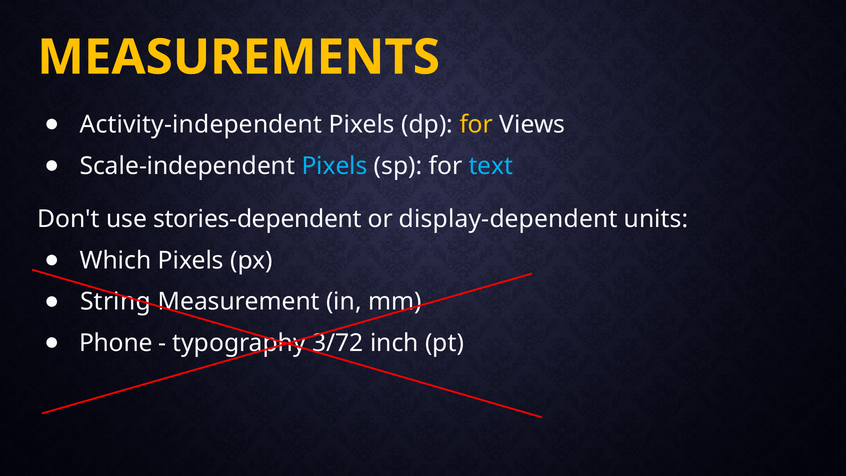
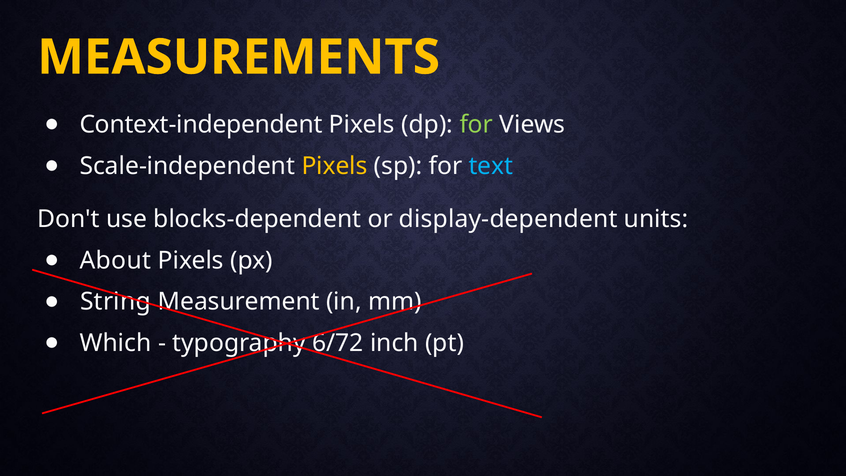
Activity-independent: Activity-independent -> Context-independent
for at (476, 125) colour: yellow -> light green
Pixels at (335, 166) colour: light blue -> yellow
stories-dependent: stories-dependent -> blocks-dependent
Which: Which -> About
Phone: Phone -> Which
3/72: 3/72 -> 6/72
